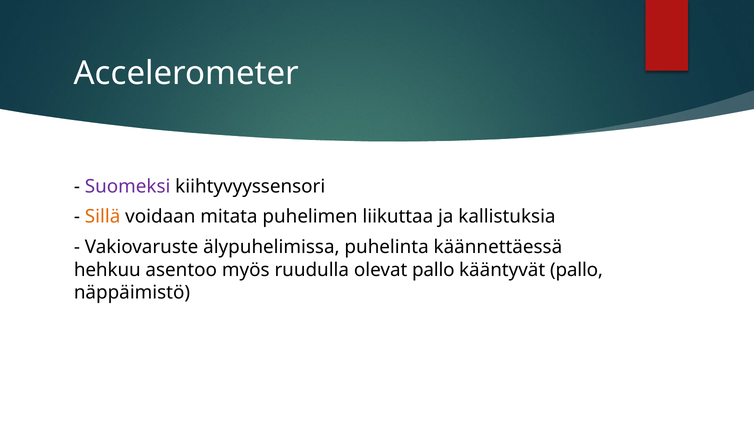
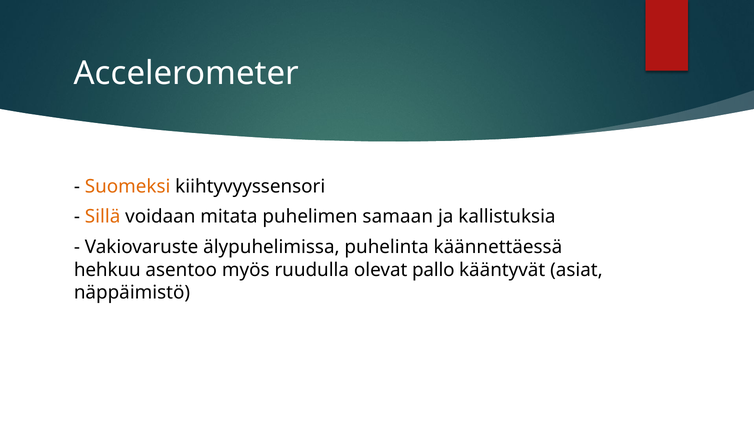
Suomeksi colour: purple -> orange
liikuttaa: liikuttaa -> samaan
kääntyvät pallo: pallo -> asiat
